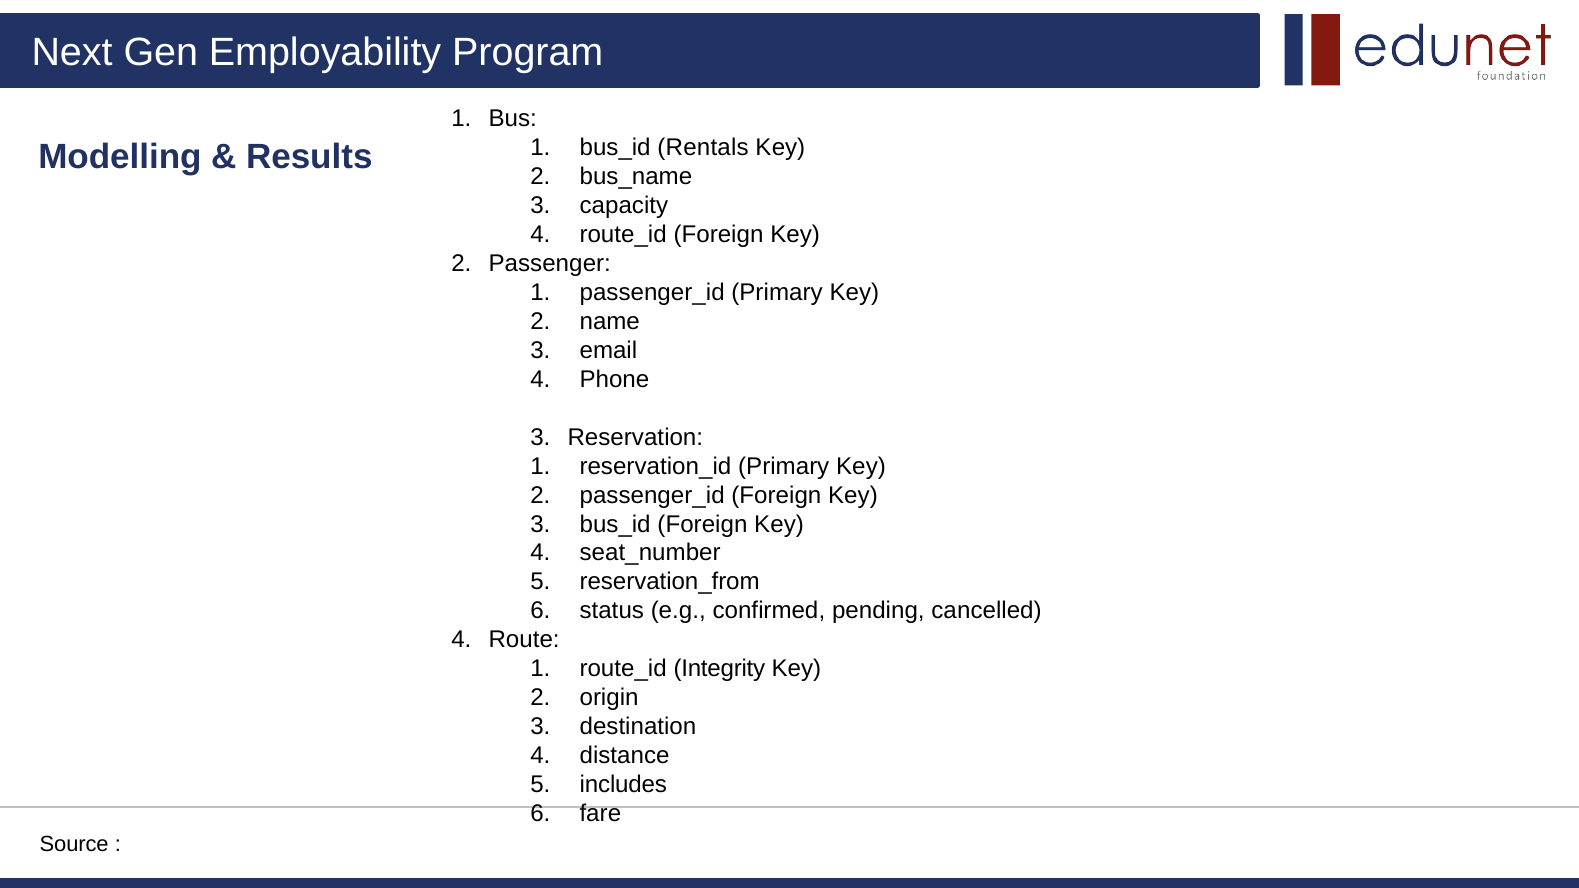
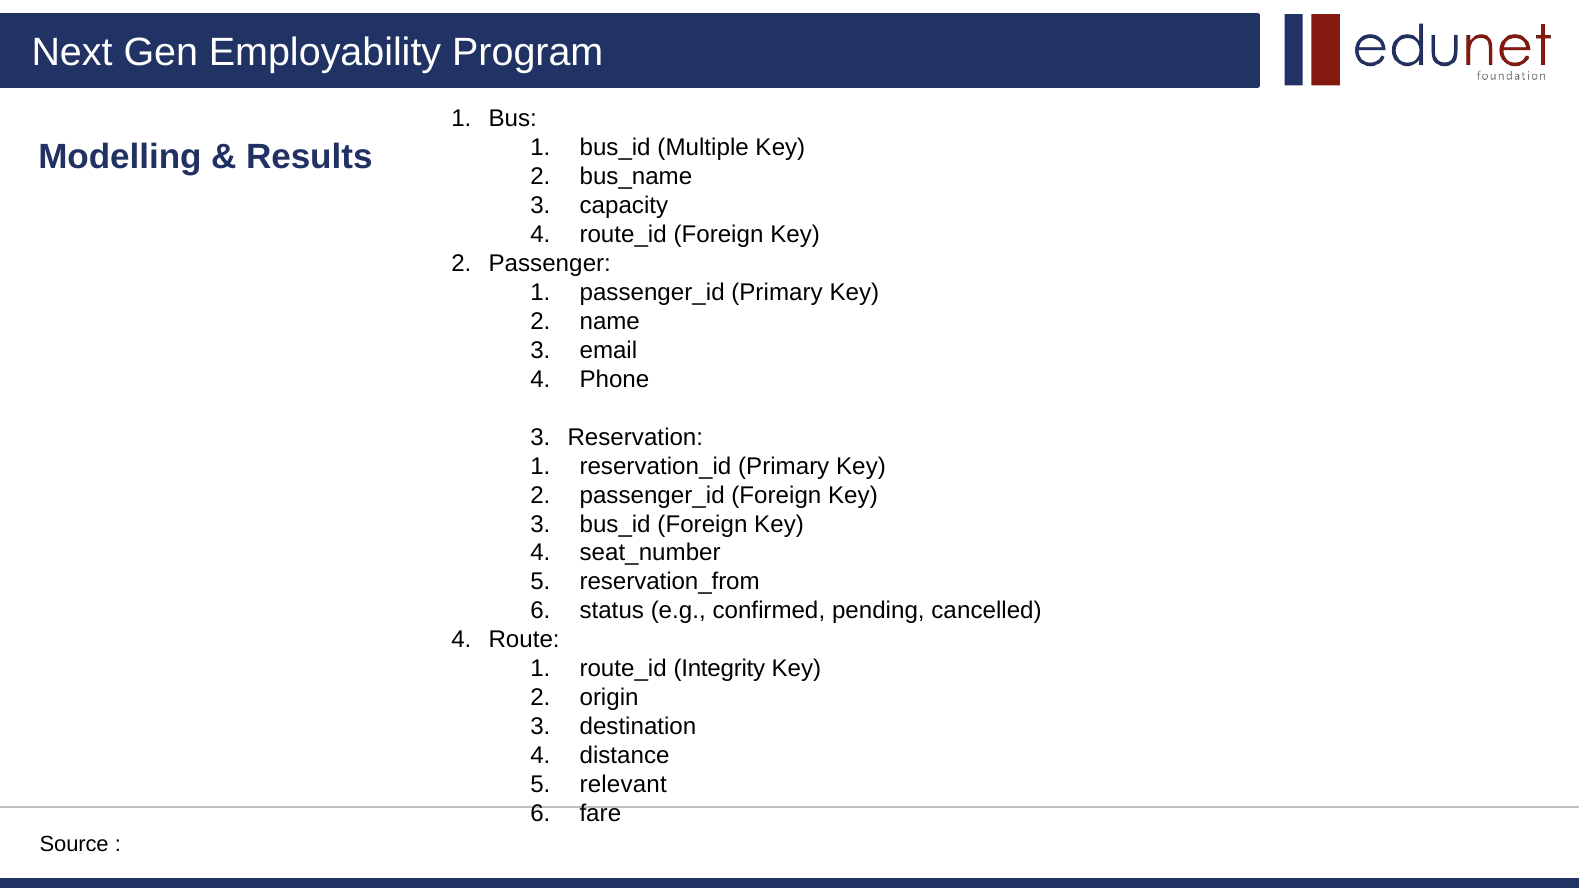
Rentals: Rentals -> Multiple
includes: includes -> relevant
